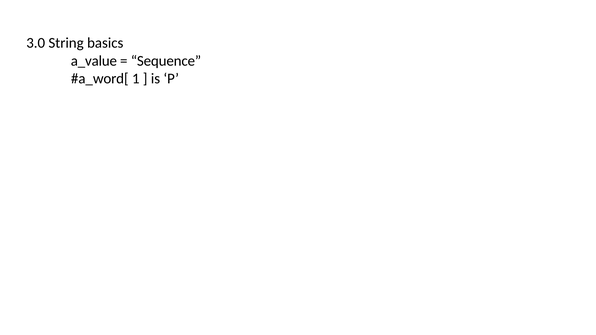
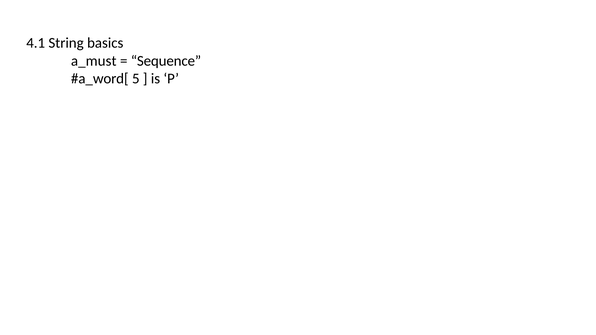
3.0: 3.0 -> 4.1
a_value: a_value -> a_must
1: 1 -> 5
